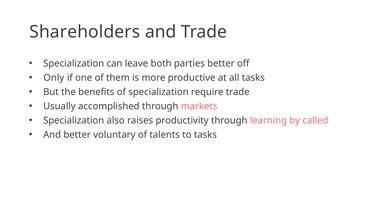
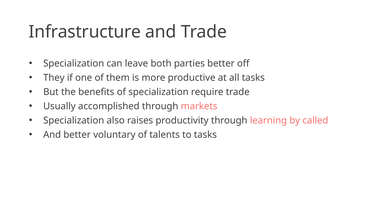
Shareholders: Shareholders -> Infrastructure
Only: Only -> They
